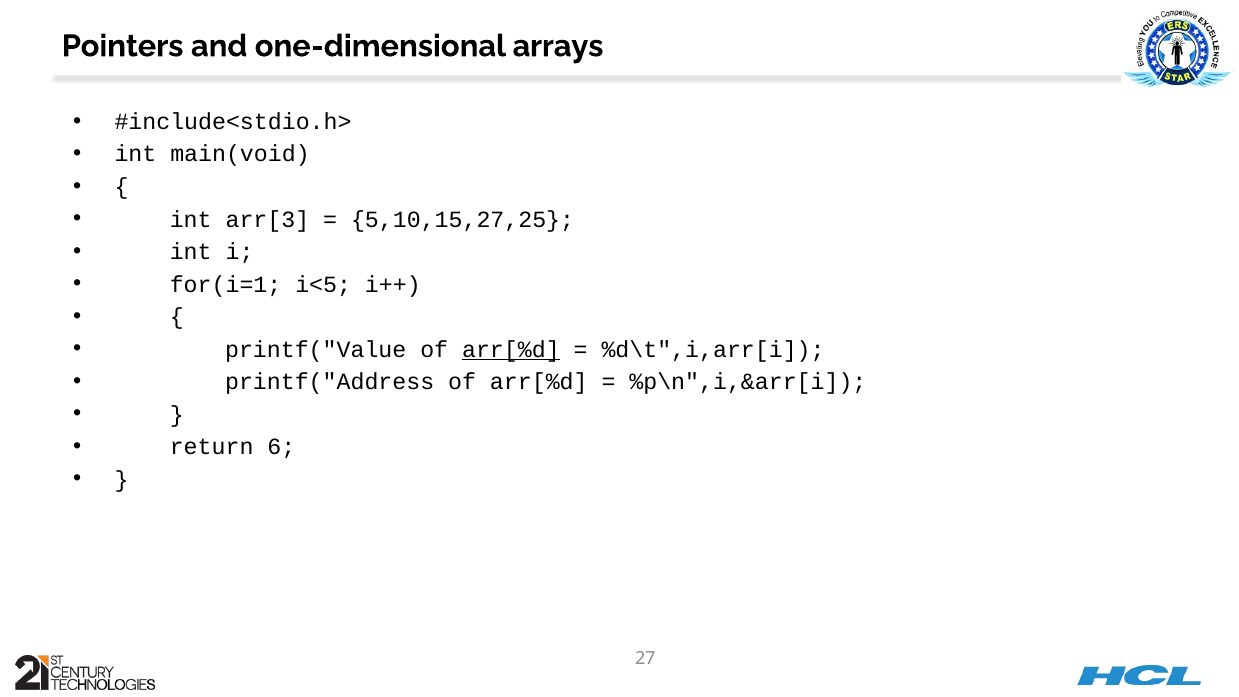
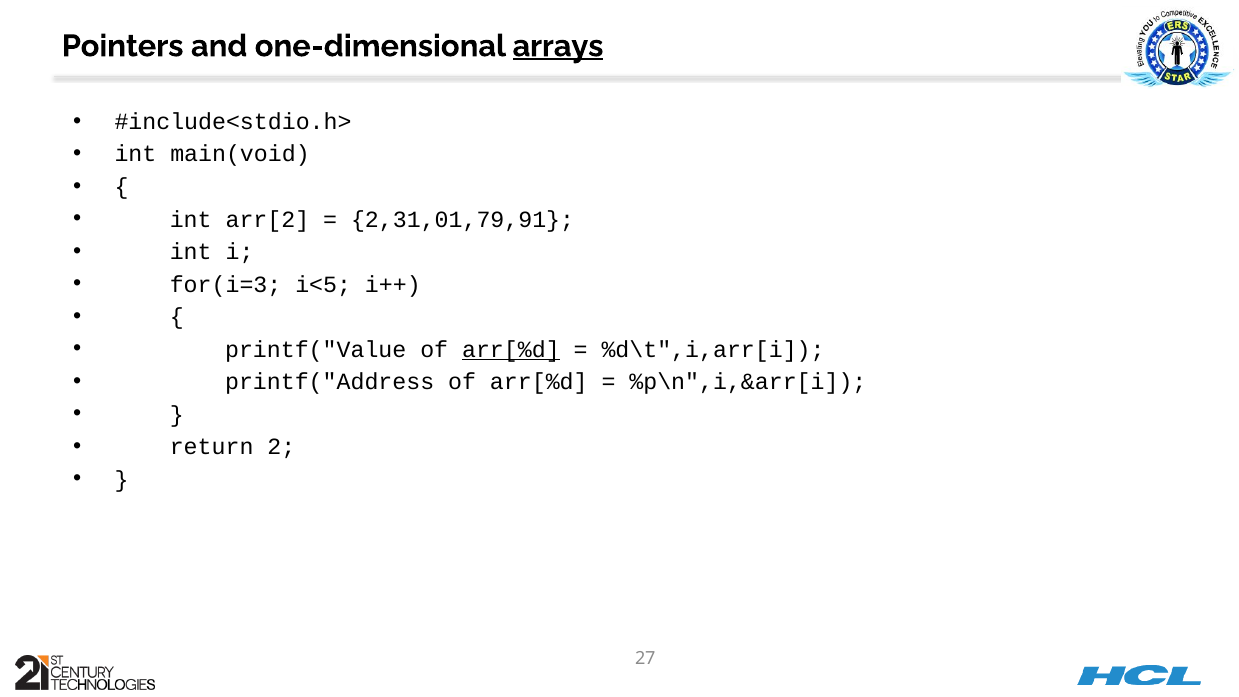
arrays underline: none -> present
arr[3: arr[3 -> arr[2
5,10,15,27,25: 5,10,15,27,25 -> 2,31,01,79,91
for(i=1: for(i=1 -> for(i=3
6: 6 -> 2
